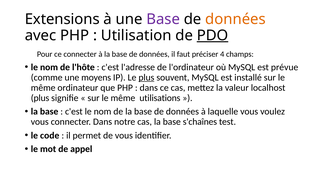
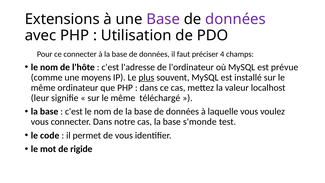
données at (235, 19) colour: orange -> purple
PDO underline: present -> none
plus at (40, 98): plus -> leur
utilisations: utilisations -> téléchargé
s'chaînes: s'chaînes -> s'monde
appel: appel -> rigide
